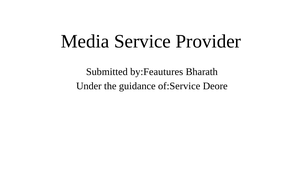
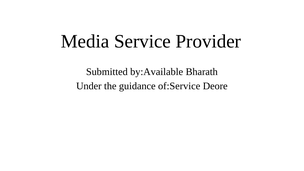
by:Feautures: by:Feautures -> by:Available
